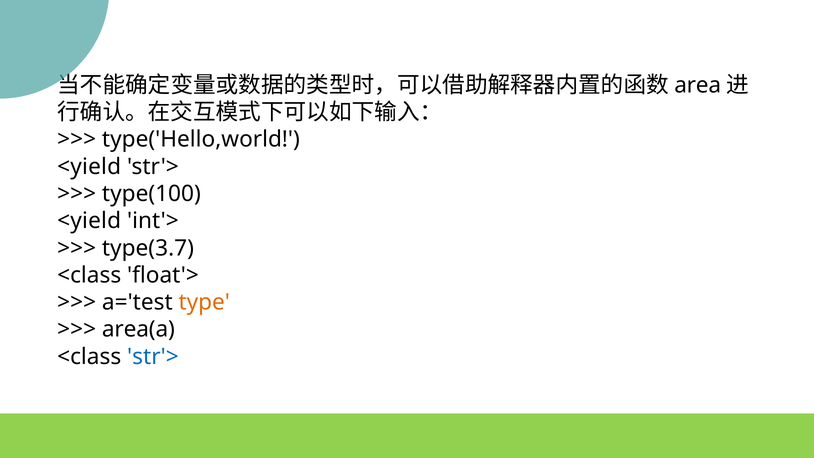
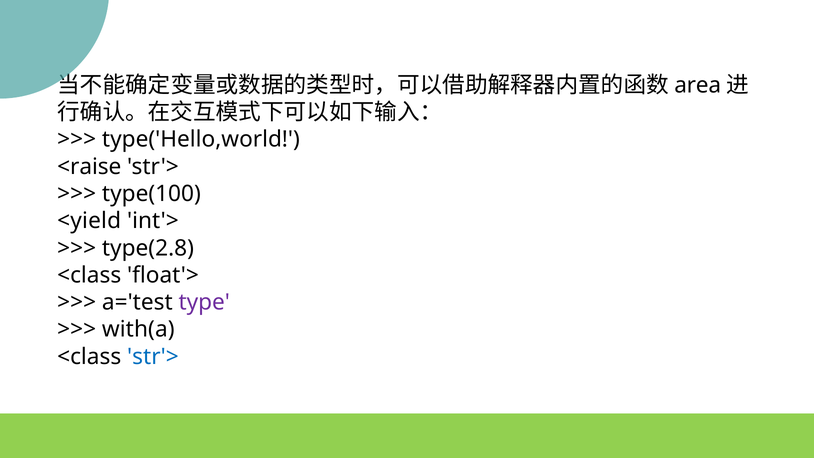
<yield at (89, 167): <yield -> <raise
type(3.7: type(3.7 -> type(2.8
type colour: orange -> purple
area(a: area(a -> with(a
